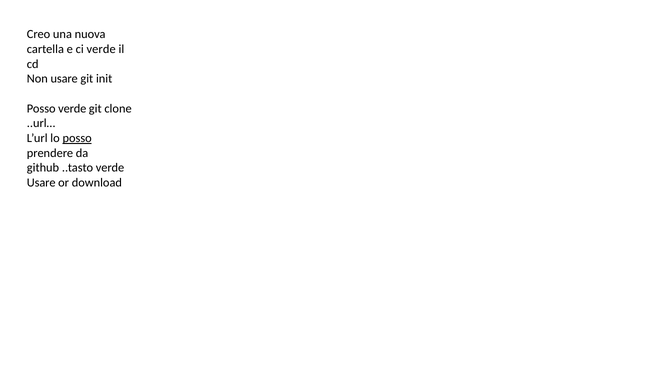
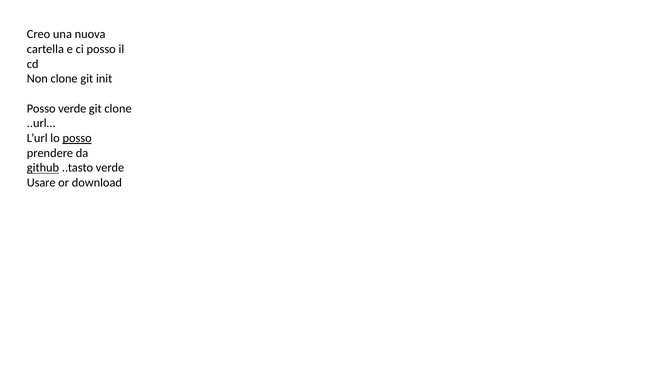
ci verde: verde -> posso
Non usare: usare -> clone
github underline: none -> present
